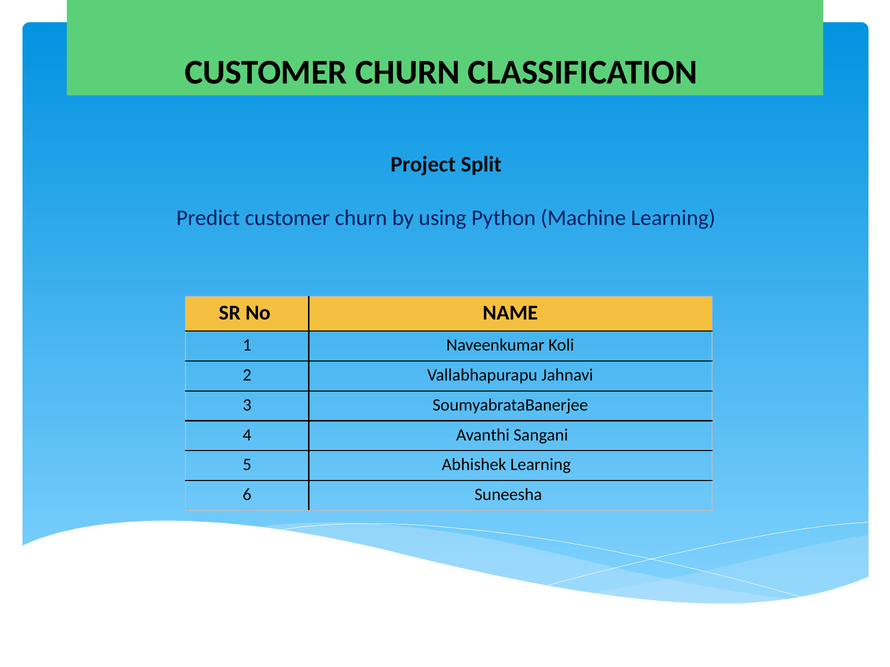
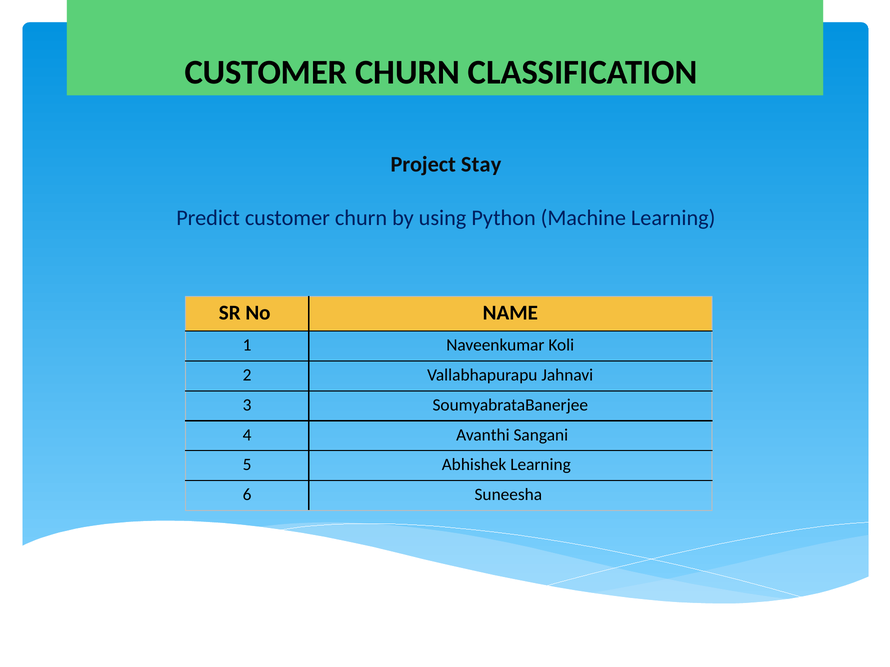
Split: Split -> Stay
